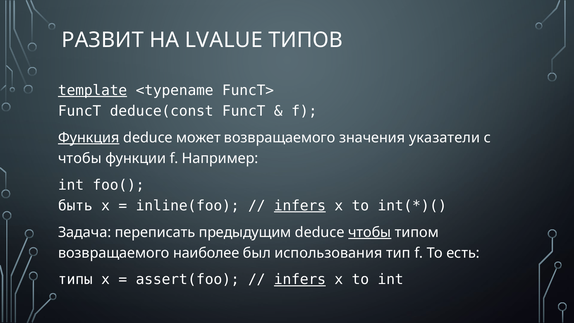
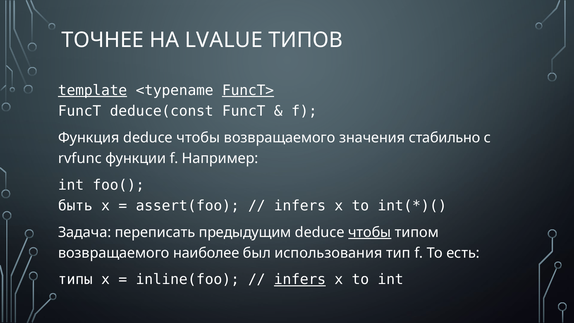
РАЗВИТ: РАЗВИТ -> ТОЧНЕЕ
FuncT> underline: none -> present
Функция underline: present -> none
может at (198, 138): может -> чтобы
указатели: указатели -> стабильно
чтобы at (80, 158): чтобы -> rvfunc
inline(foo: inline(foo -> assert(foo
infers at (300, 206) underline: present -> none
assert(foo: assert(foo -> inline(foo
